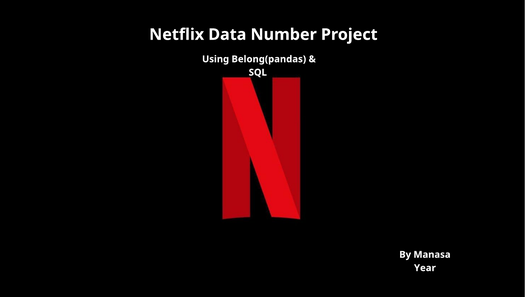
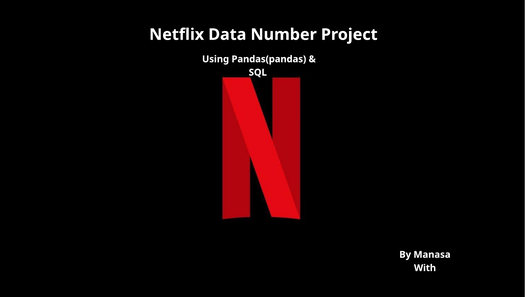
Belong(pandas: Belong(pandas -> Pandas(pandas
Year: Year -> With
